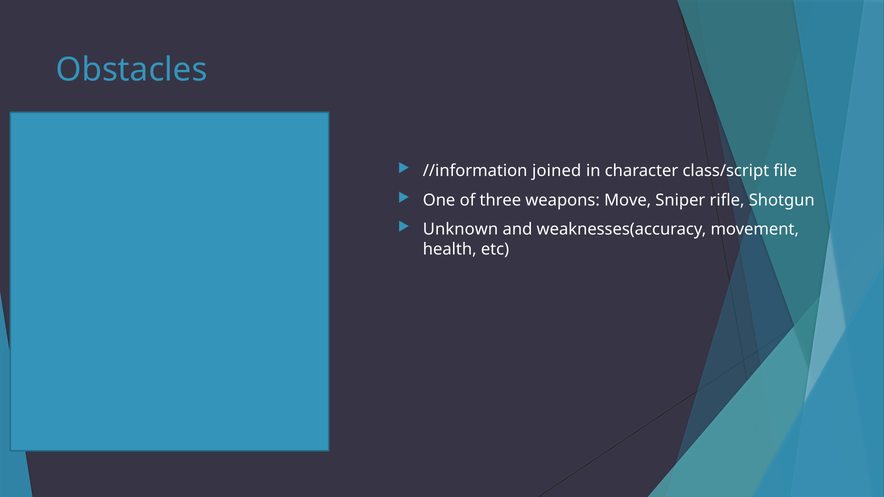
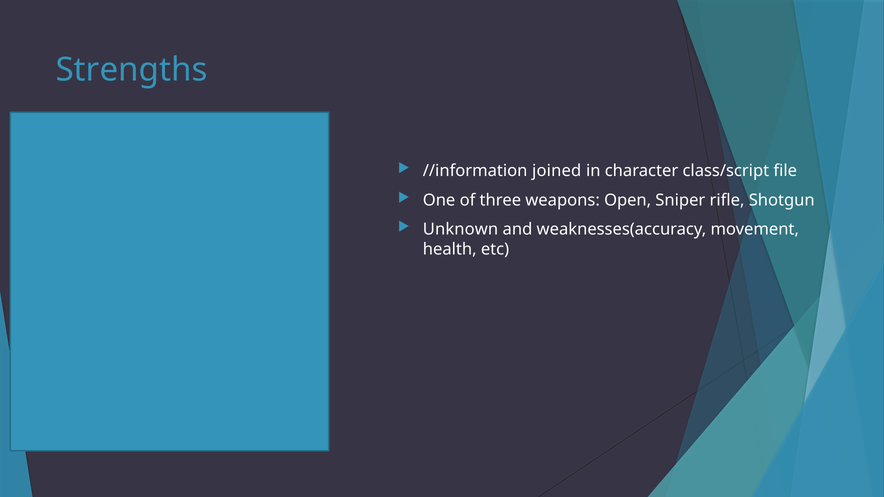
Obstacles: Obstacles -> Strengths
Move: Move -> Open
